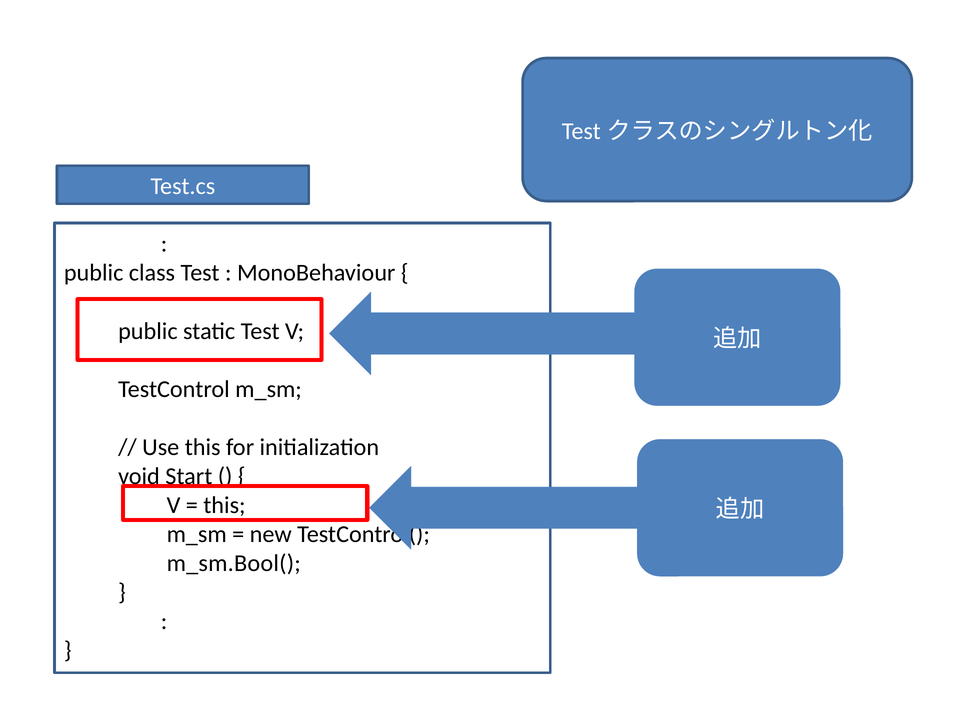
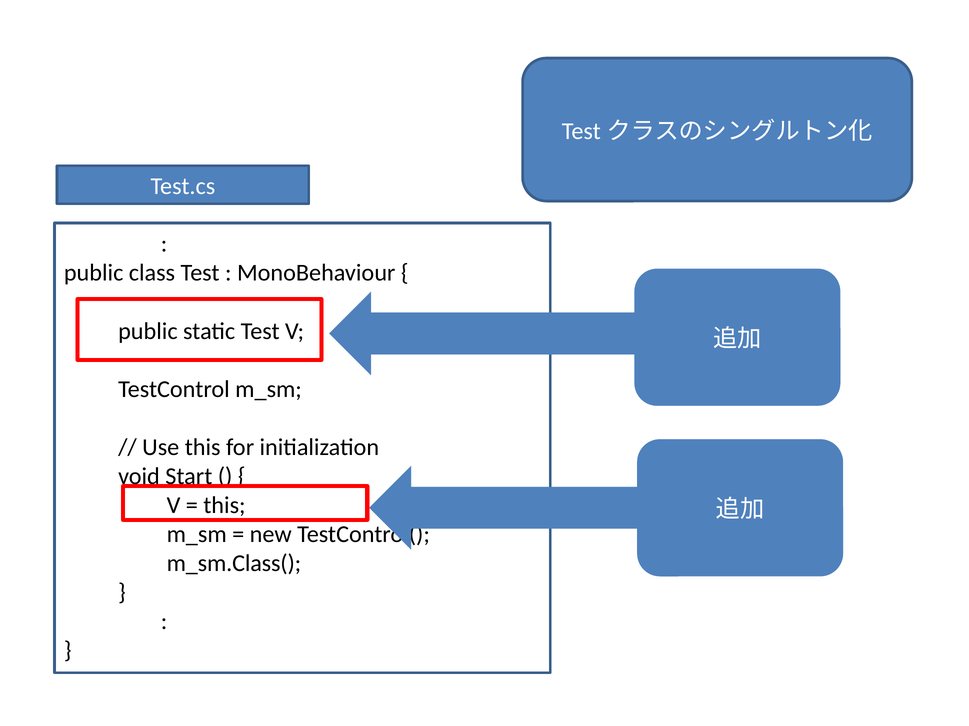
m_sm.Bool(: m_sm.Bool( -> m_sm.Class(
